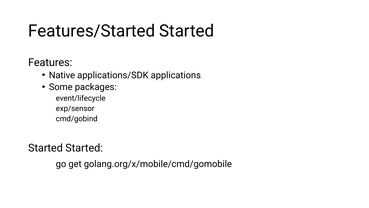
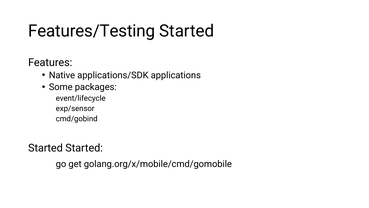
Features/Started: Features/Started -> Features/Testing
